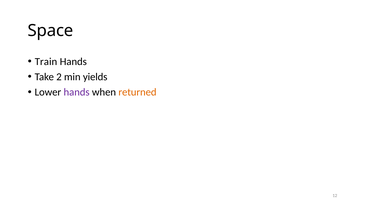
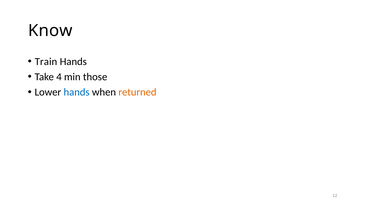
Space: Space -> Know
2: 2 -> 4
yields: yields -> those
hands at (77, 92) colour: purple -> blue
